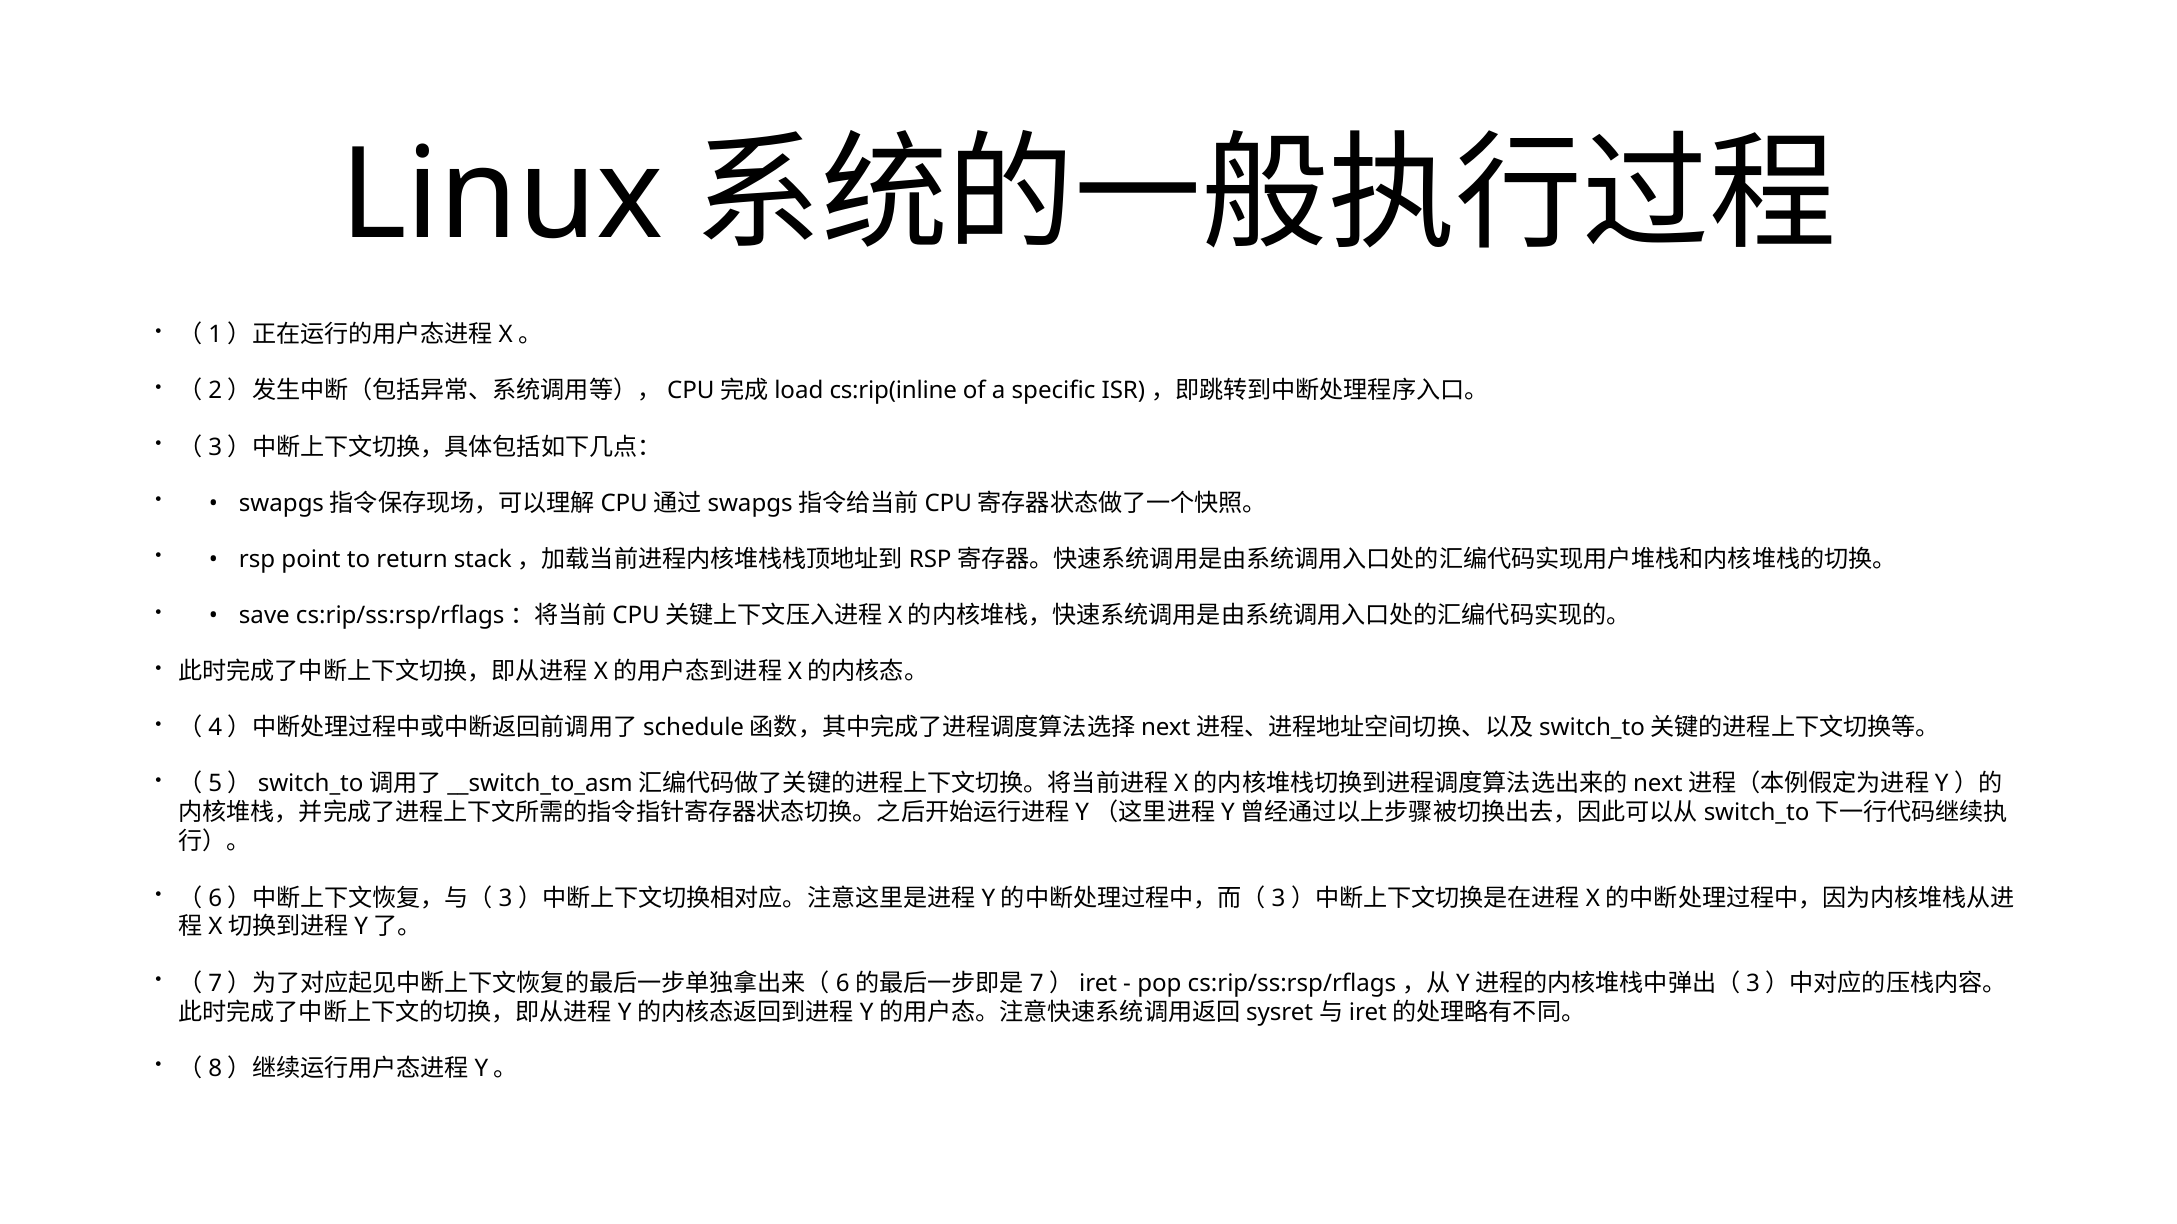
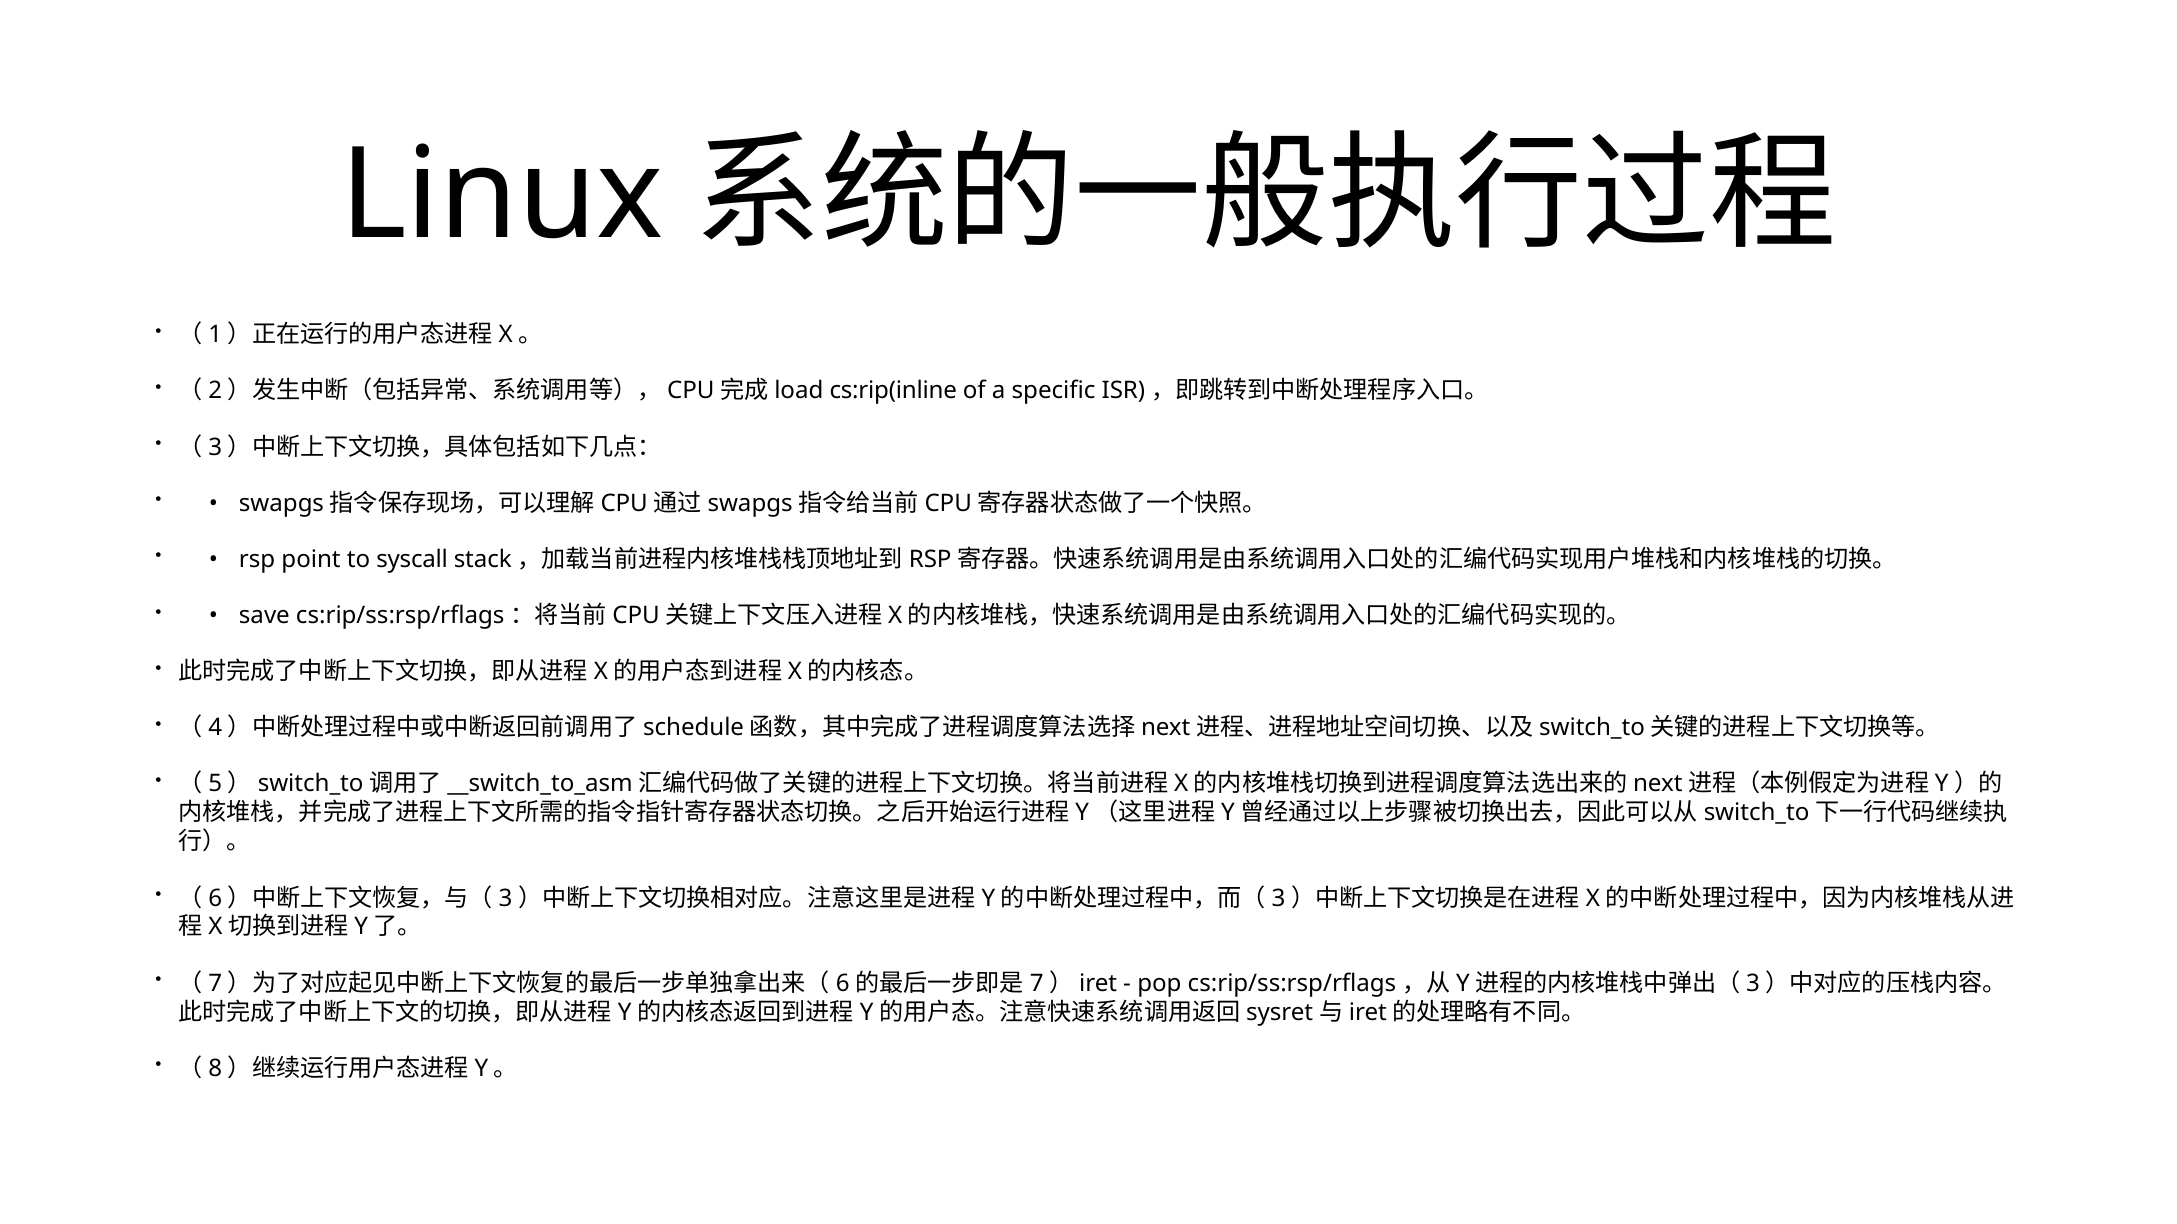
return: return -> syscall
